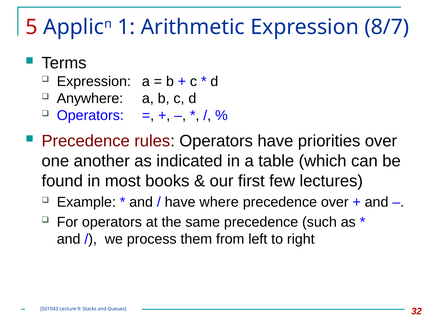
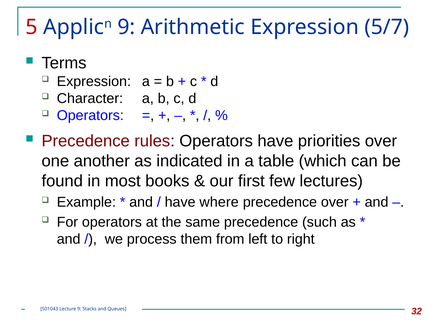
Applicn 1: 1 -> 9
8/7: 8/7 -> 5/7
Anywhere: Anywhere -> Character
